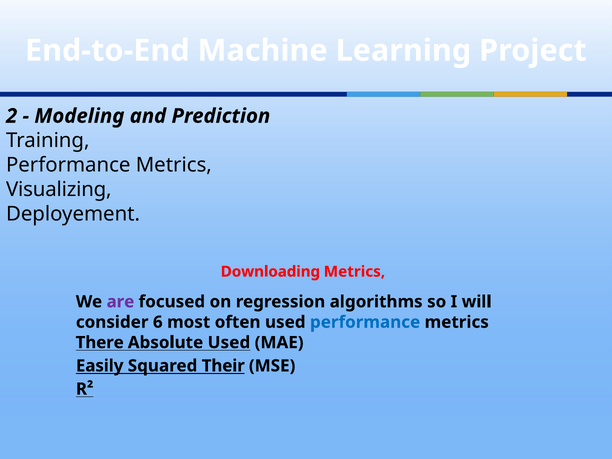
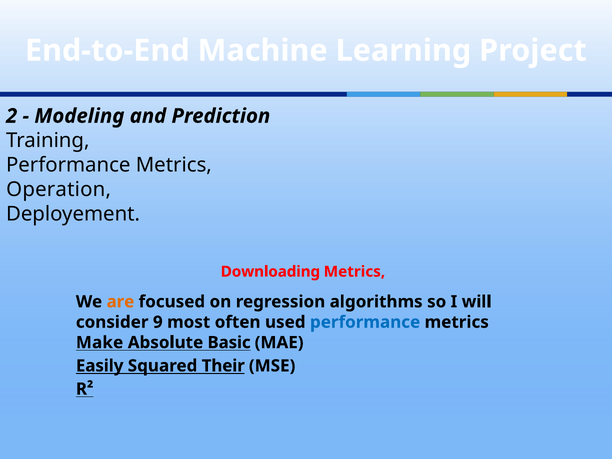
Visualizing: Visualizing -> Operation
are colour: purple -> orange
6: 6 -> 9
There: There -> Make
Absolute Used: Used -> Basic
